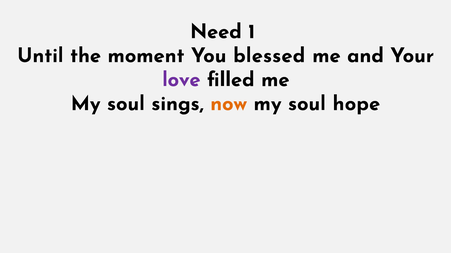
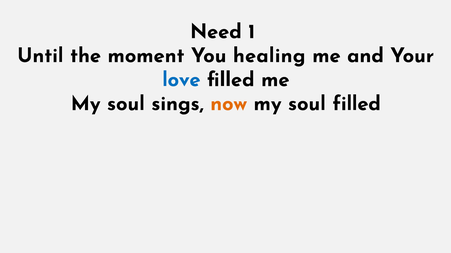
blessed: blessed -> healing
love colour: purple -> blue
soul hope: hope -> filled
